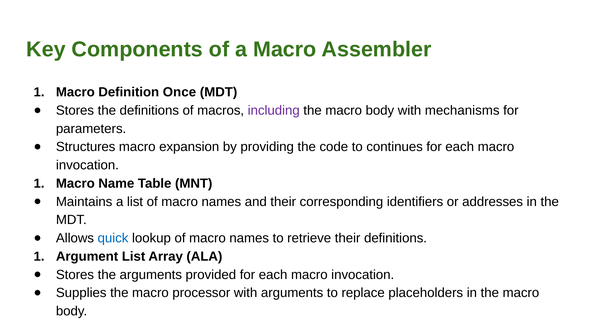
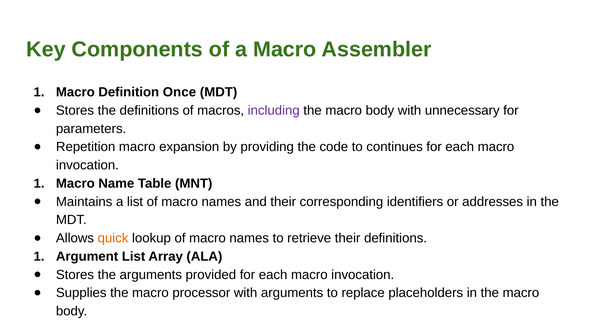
mechanisms: mechanisms -> unnecessary
Structures: Structures -> Repetition
quick colour: blue -> orange
